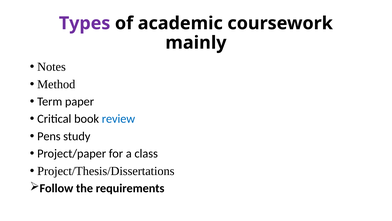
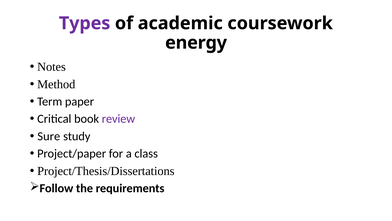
mainly: mainly -> energy
review colour: blue -> purple
Pens: Pens -> Sure
